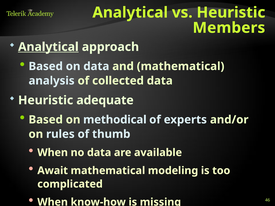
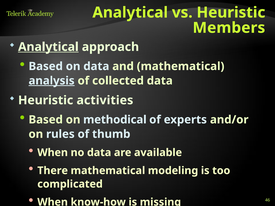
analysis underline: none -> present
adequate: adequate -> activities
Await: Await -> There
